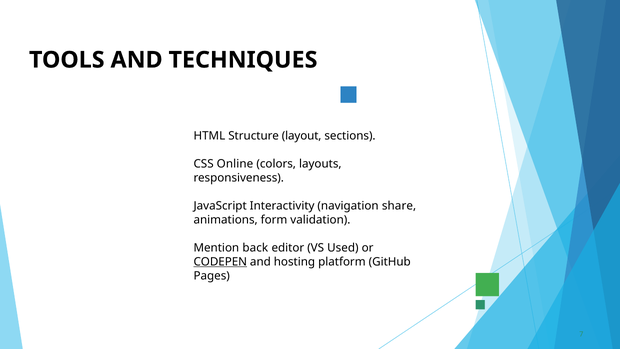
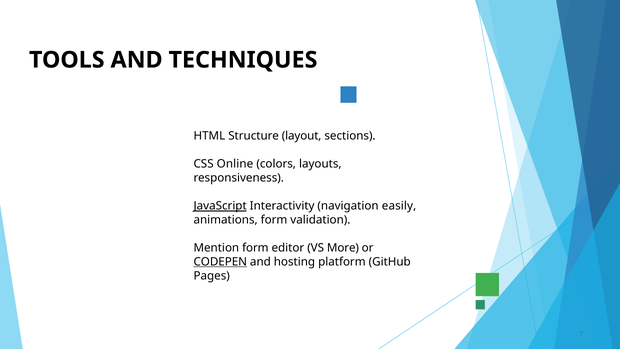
JavaScript underline: none -> present
share: share -> easily
Mention back: back -> form
Used: Used -> More
